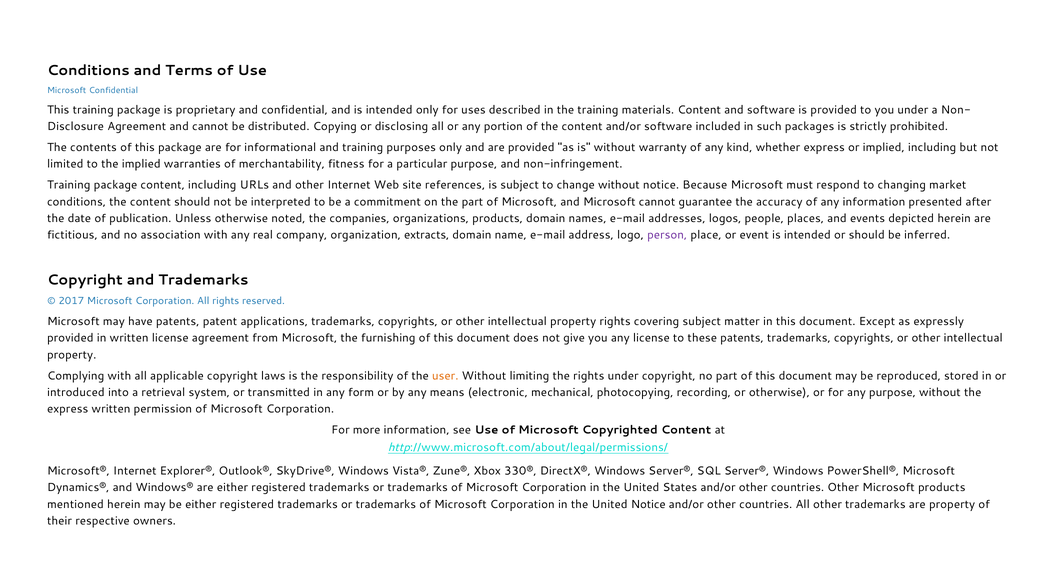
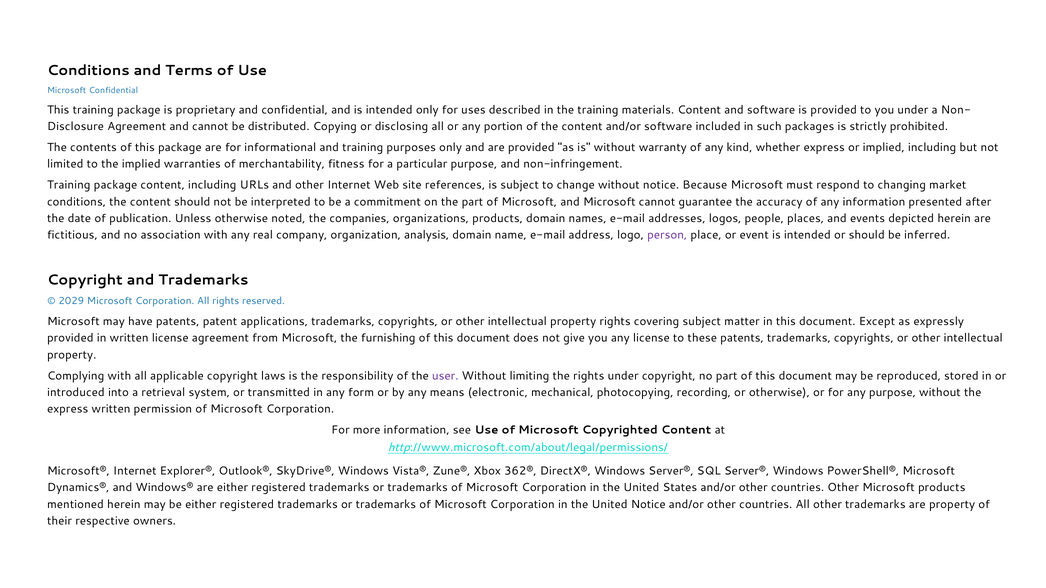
extracts: extracts -> analysis
2017: 2017 -> 2029
user colour: orange -> purple
330®: 330® -> 362®
